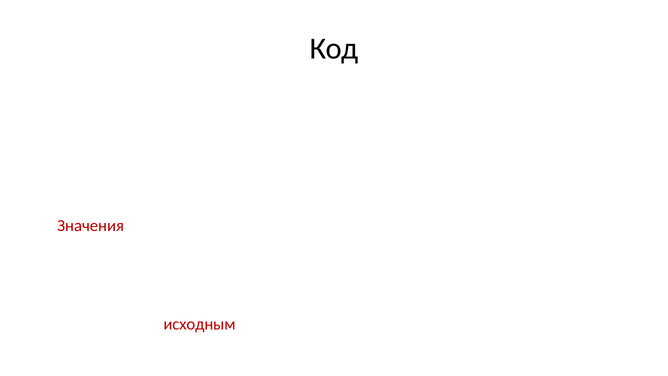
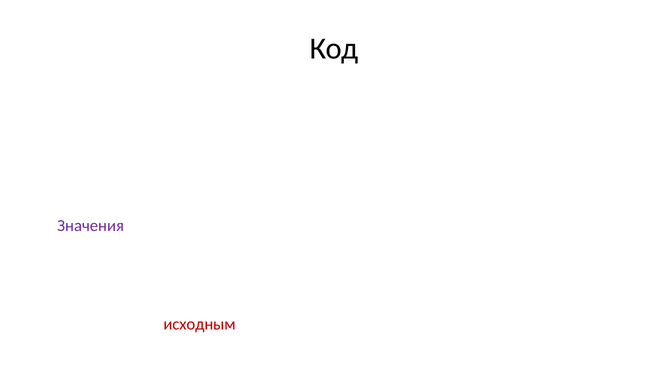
Значения colour: red -> purple
